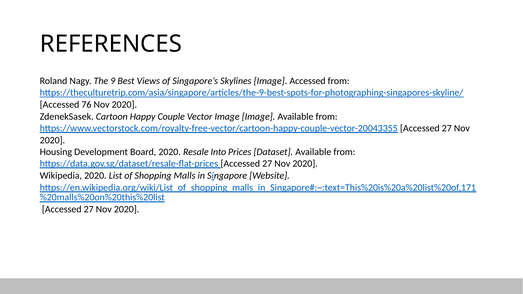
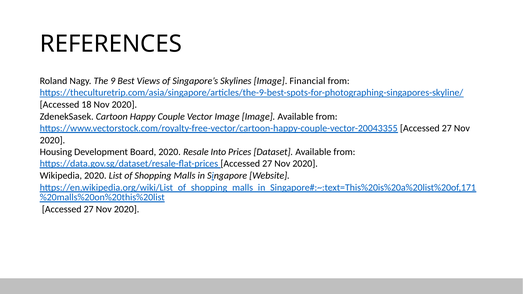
Image Accessed: Accessed -> Financial
76: 76 -> 18
